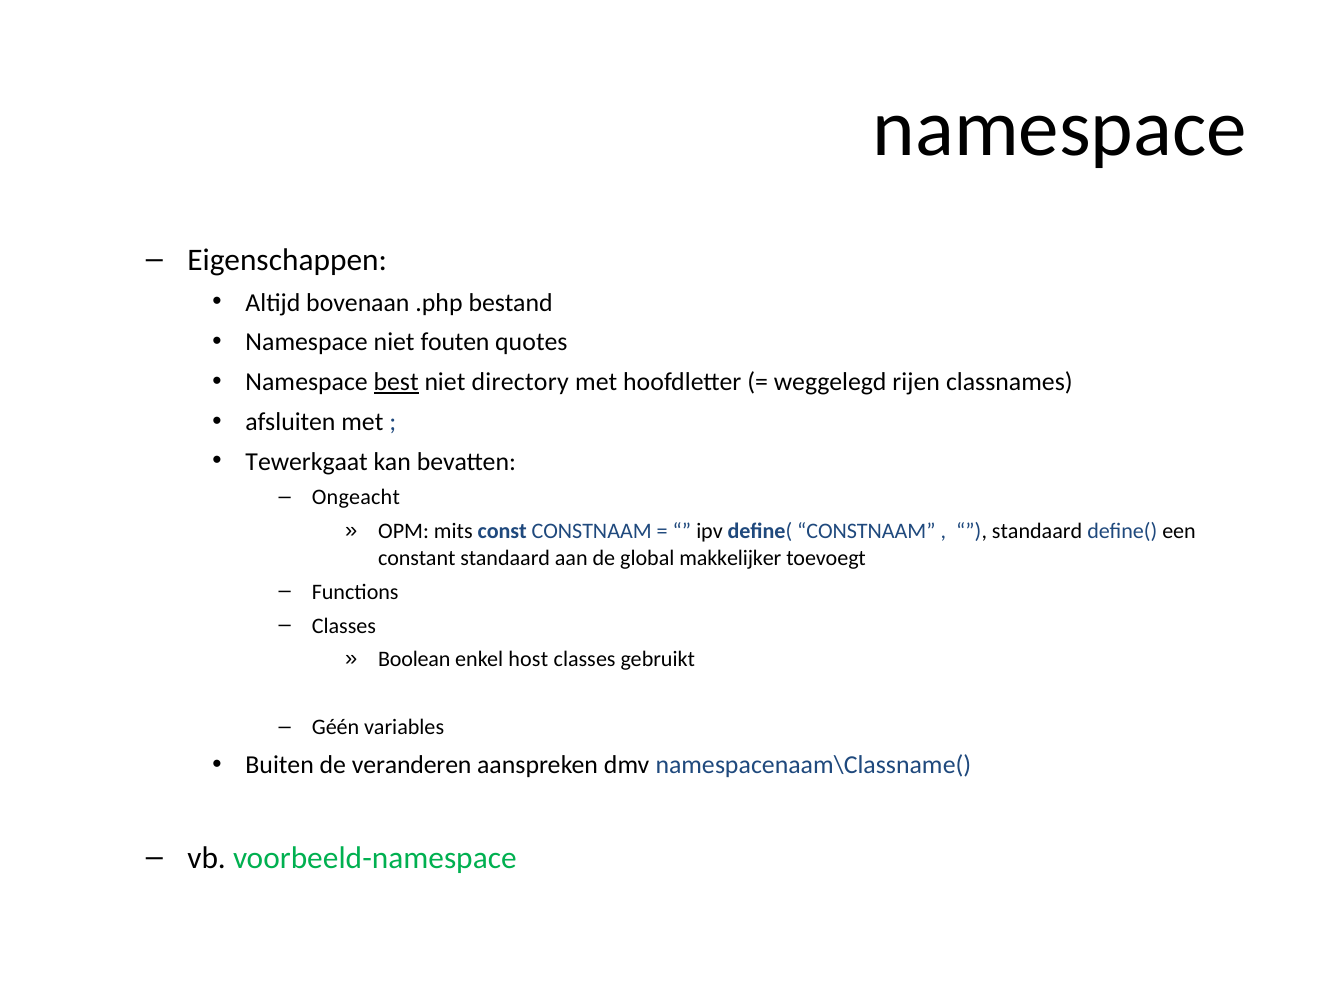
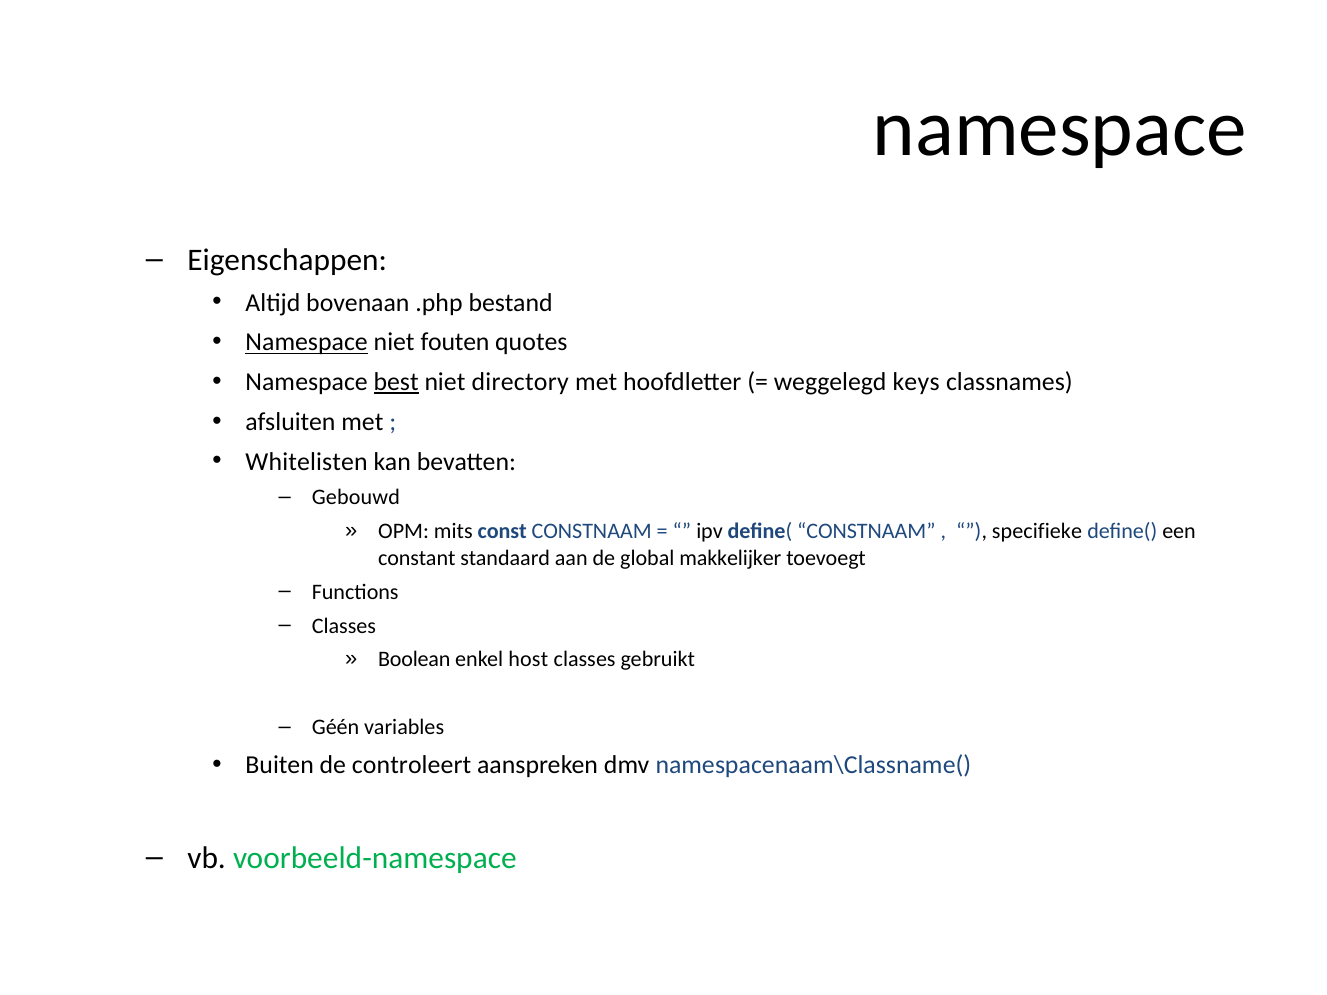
Namespace at (307, 342) underline: none -> present
rijen: rijen -> keys
Tewerkgaat: Tewerkgaat -> Whitelisten
Ongeacht: Ongeacht -> Gebouwd
standaard at (1037, 532): standaard -> specifieke
veranderen: veranderen -> controleert
